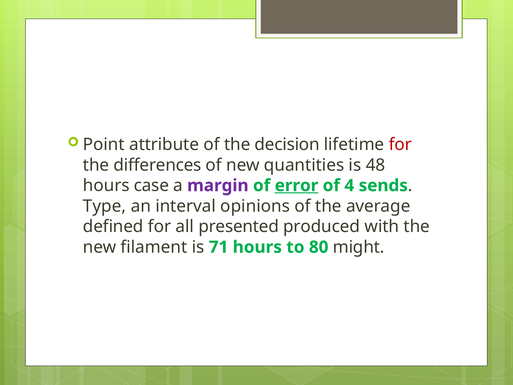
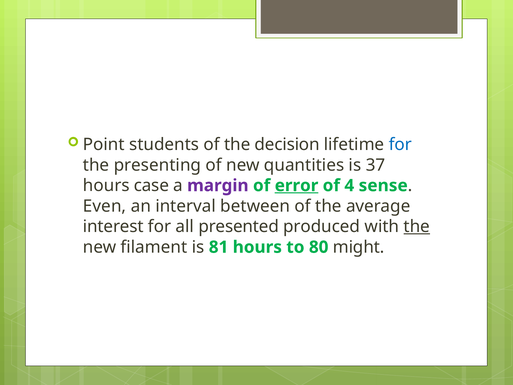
attribute: attribute -> students
for at (400, 144) colour: red -> blue
differences: differences -> presenting
48: 48 -> 37
sends: sends -> sense
Type: Type -> Even
opinions: opinions -> between
defined: defined -> interest
the at (417, 226) underline: none -> present
71: 71 -> 81
